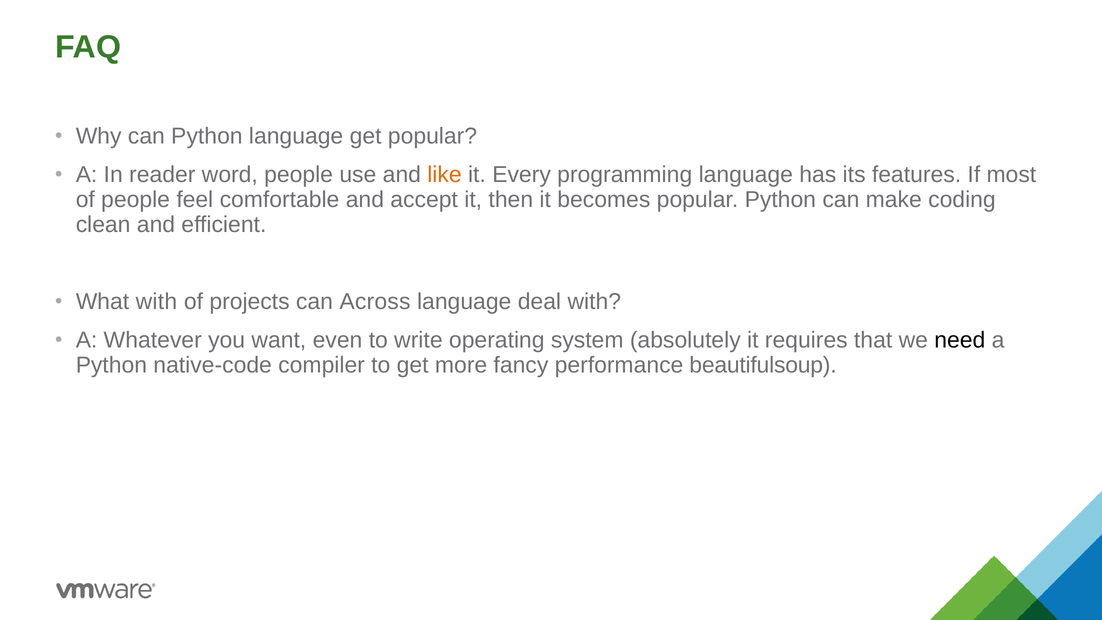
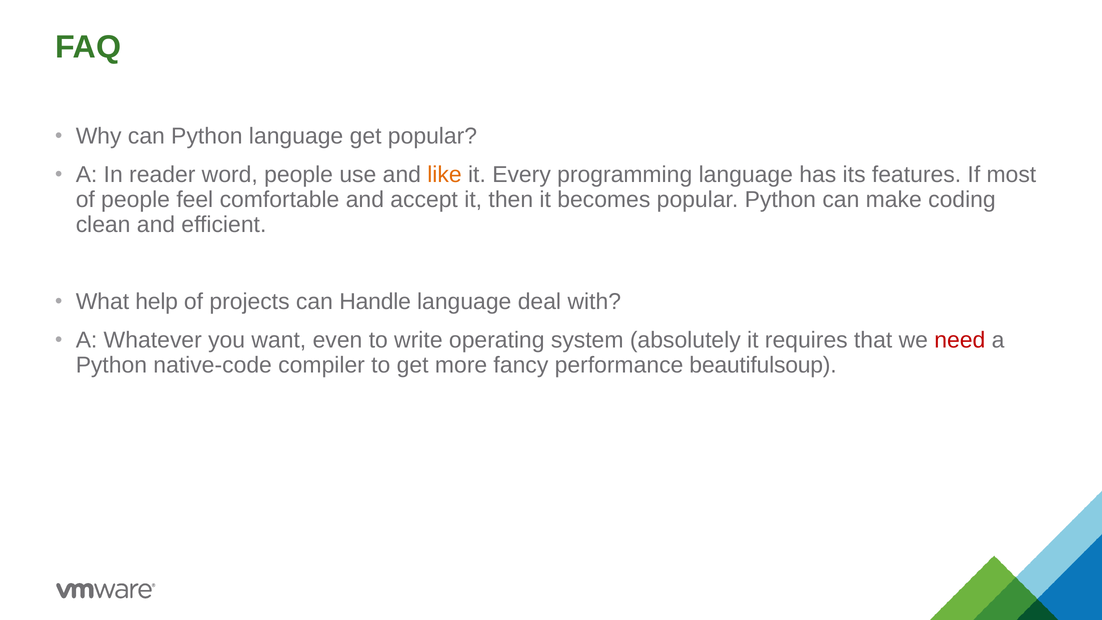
What with: with -> help
Across: Across -> Handle
need colour: black -> red
